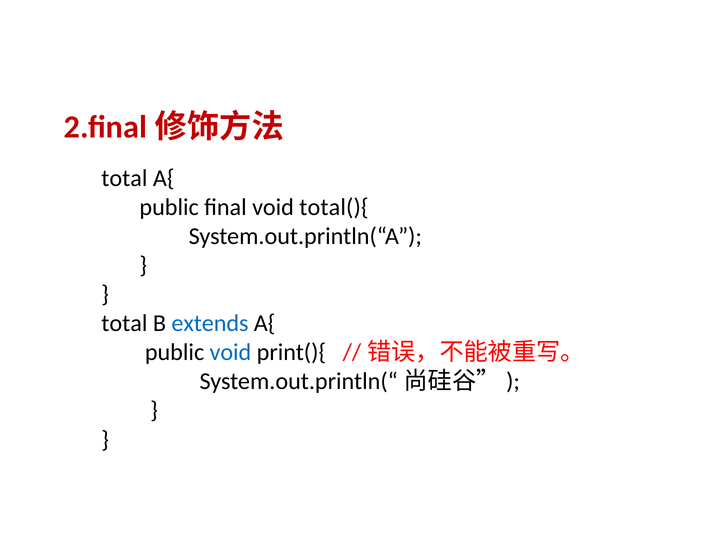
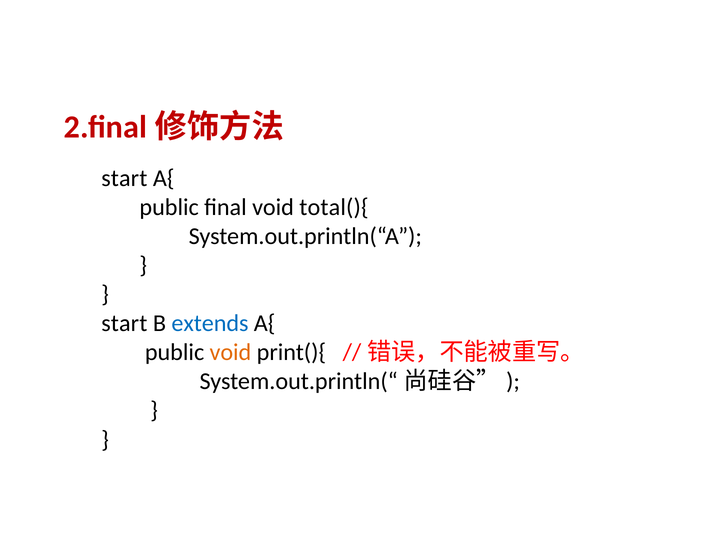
total at (124, 178): total -> start
total at (124, 323): total -> start
void at (230, 352) colour: blue -> orange
